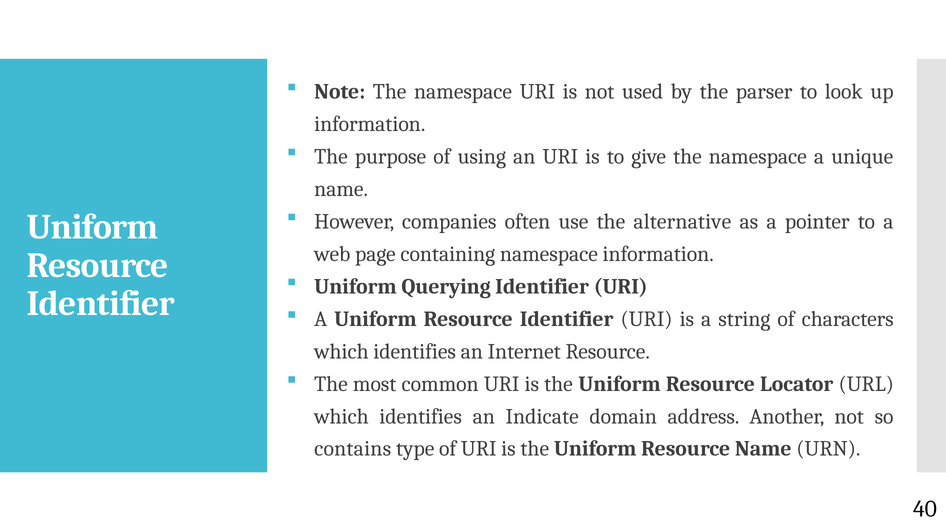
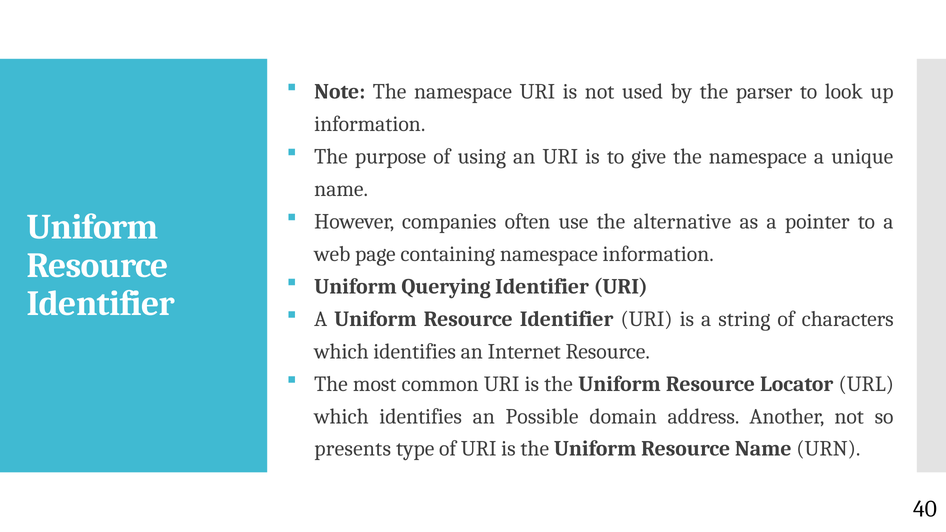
Indicate: Indicate -> Possible
contains: contains -> presents
